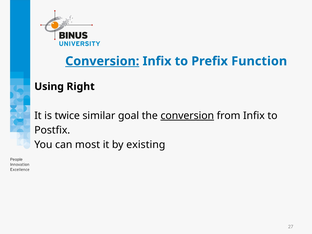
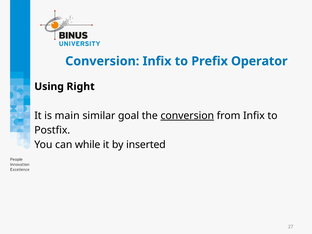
Conversion at (102, 61) underline: present -> none
Function: Function -> Operator
twice: twice -> main
most: most -> while
existing: existing -> inserted
